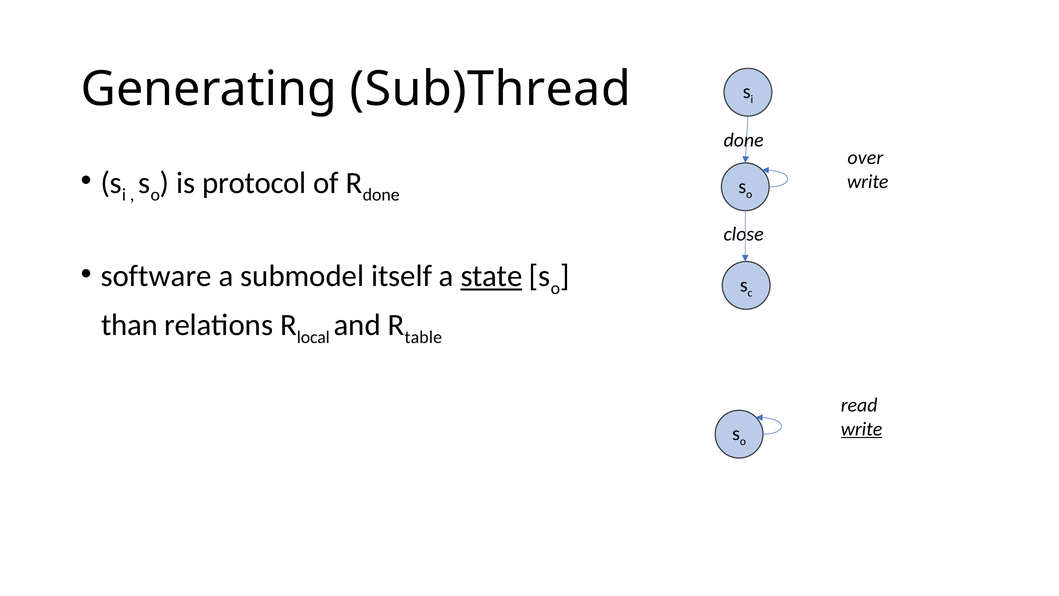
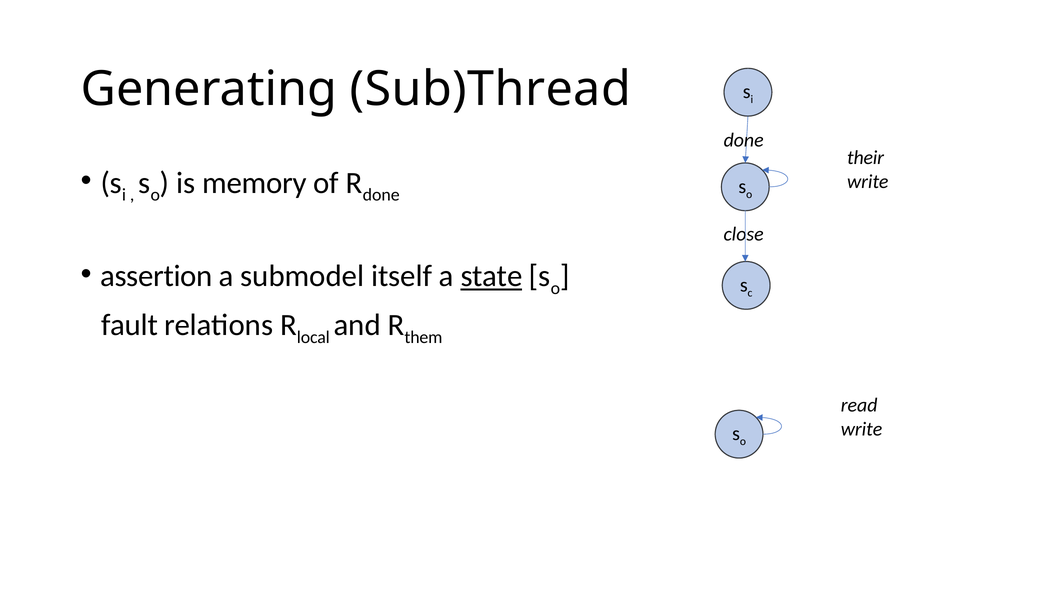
over: over -> their
protocol: protocol -> memory
software: software -> assertion
than: than -> fault
table: table -> them
write at (862, 429) underline: present -> none
